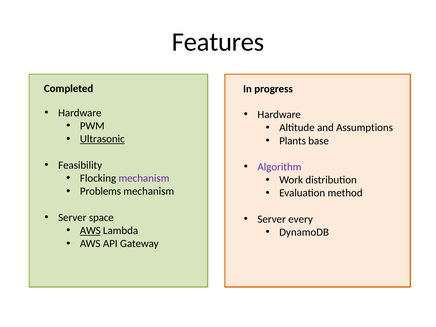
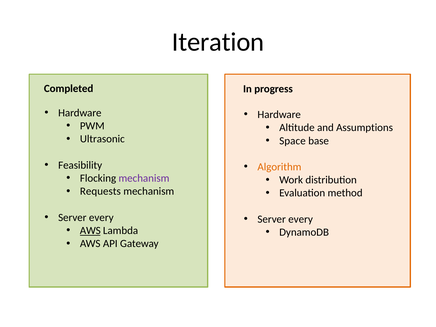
Features: Features -> Iteration
Ultrasonic underline: present -> none
Plants: Plants -> Space
Algorithm colour: purple -> orange
Problems: Problems -> Requests
space at (101, 218): space -> every
